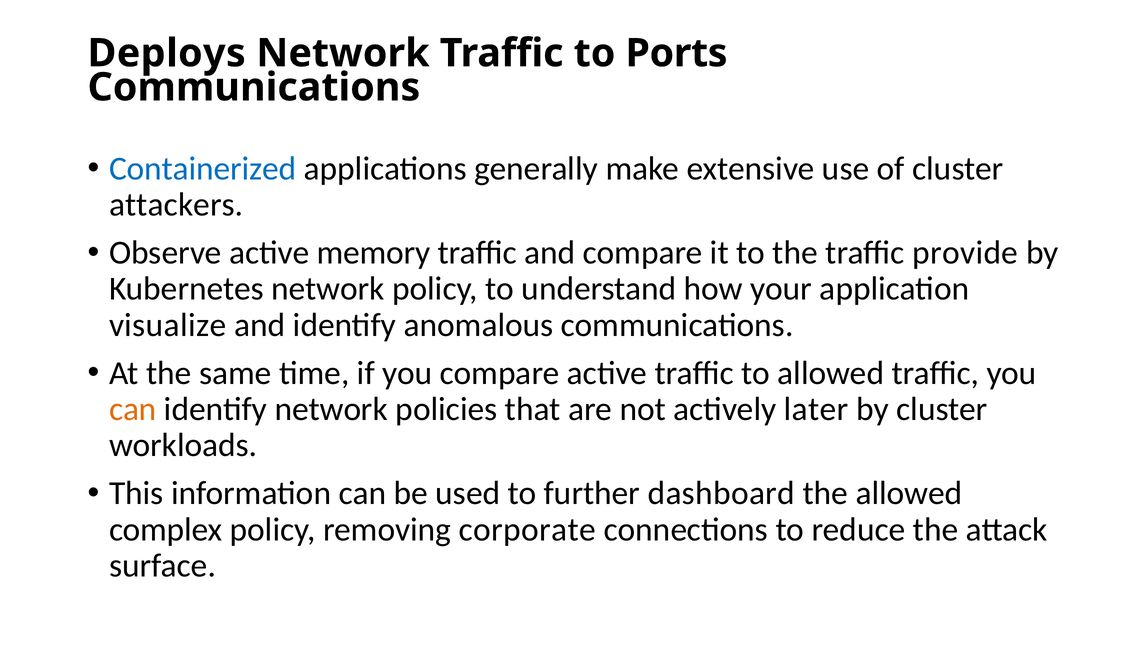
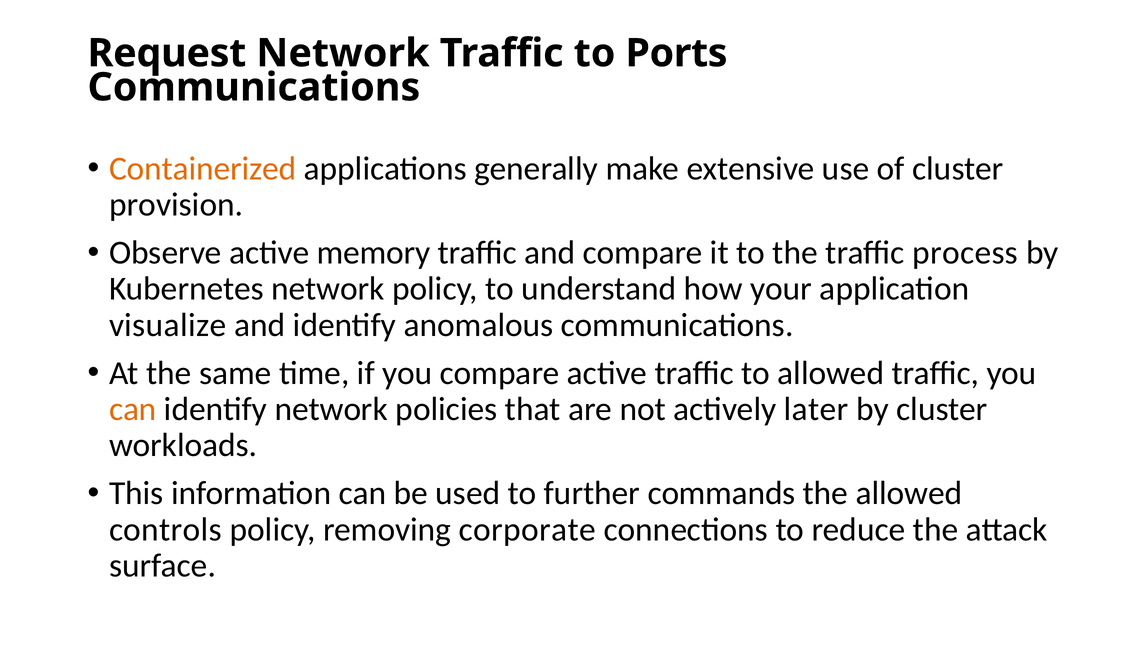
Deploys: Deploys -> Request
Containerized colour: blue -> orange
attackers: attackers -> provision
provide: provide -> process
dashboard: dashboard -> commands
complex: complex -> controls
